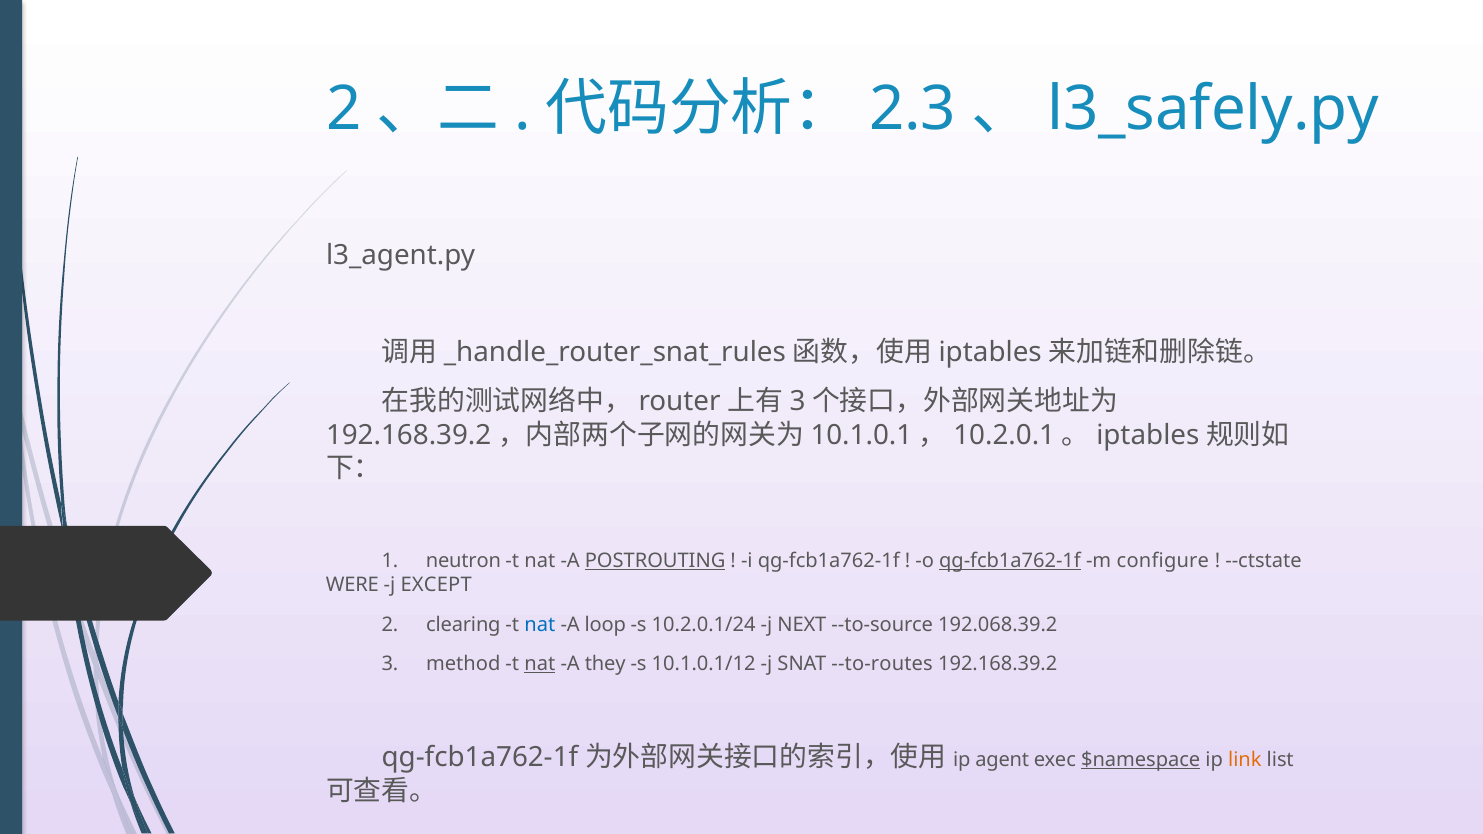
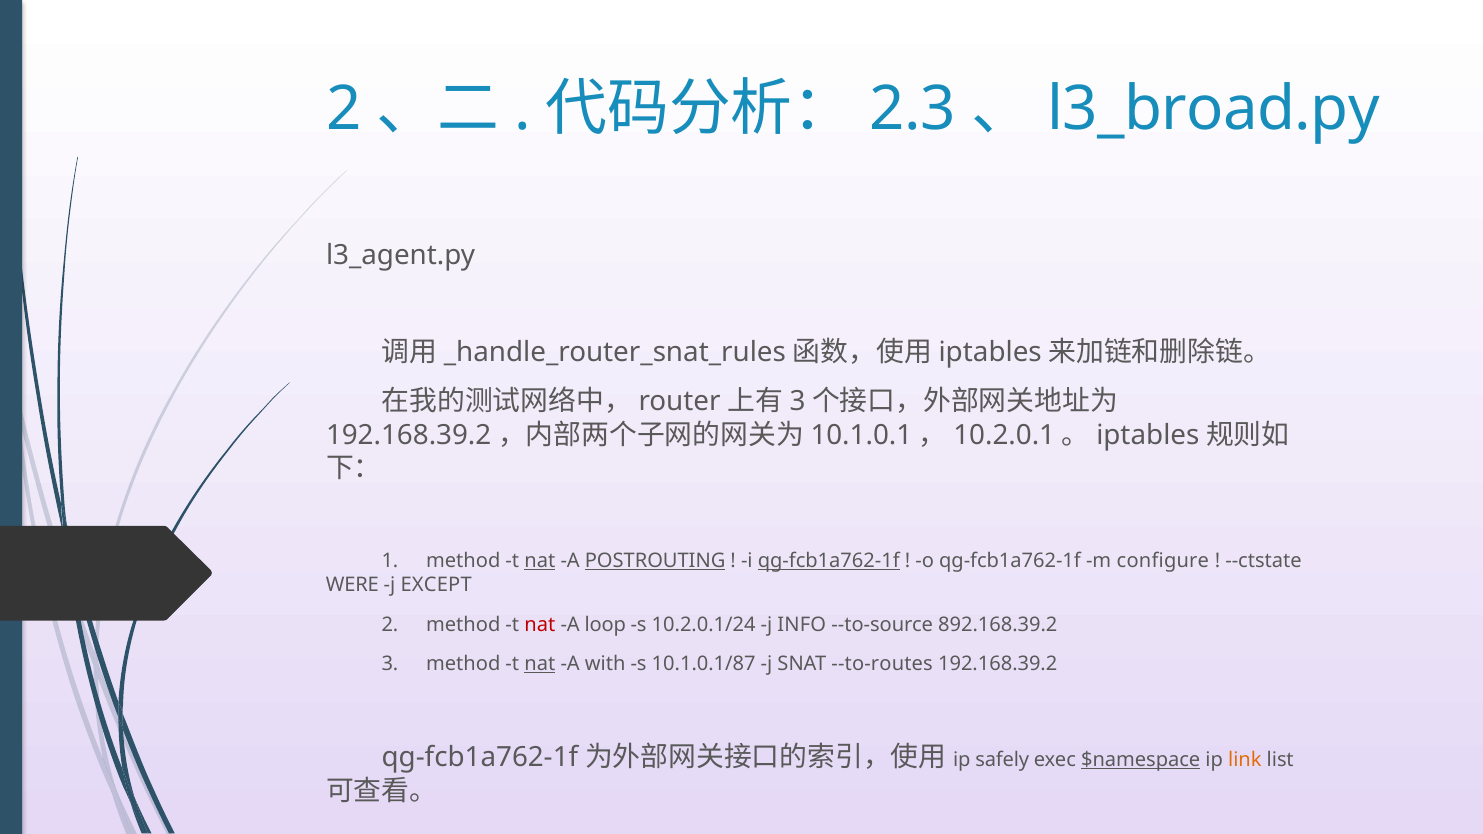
l3_safely.py: l3_safely.py -> l3_broad.py
1 neutron: neutron -> method
nat at (540, 561) underline: none -> present
qg-fcb1a762-1f at (829, 561) underline: none -> present
qg-fcb1a762-1f at (1010, 561) underline: present -> none
2 clearing: clearing -> method
nat at (540, 625) colour: blue -> red
NEXT: NEXT -> INFO
192.068.39.2: 192.068.39.2 -> 892.168.39.2
they: they -> with
10.1.0.1/12: 10.1.0.1/12 -> 10.1.0.1/87
agent: agent -> safely
